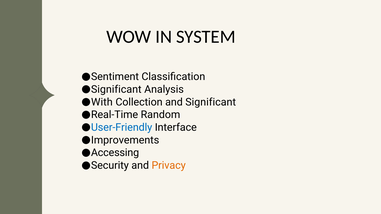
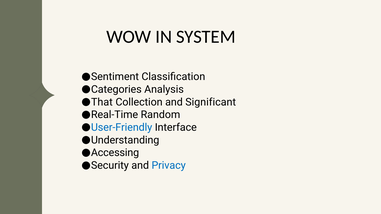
Significant at (116, 89): Significant -> Categories
With: With -> That
Improvements: Improvements -> Understanding
Privacy colour: orange -> blue
